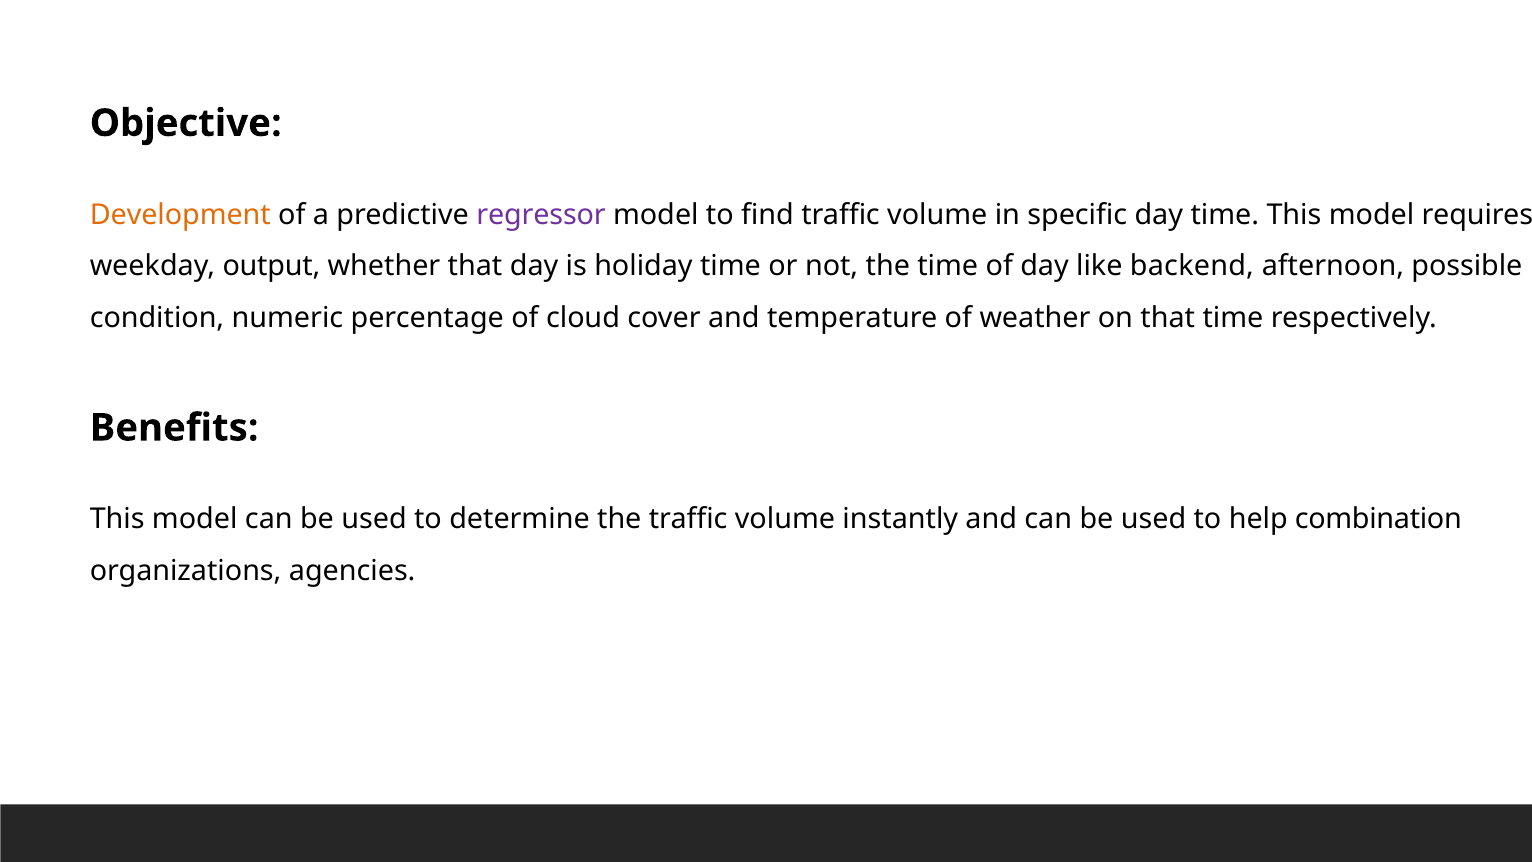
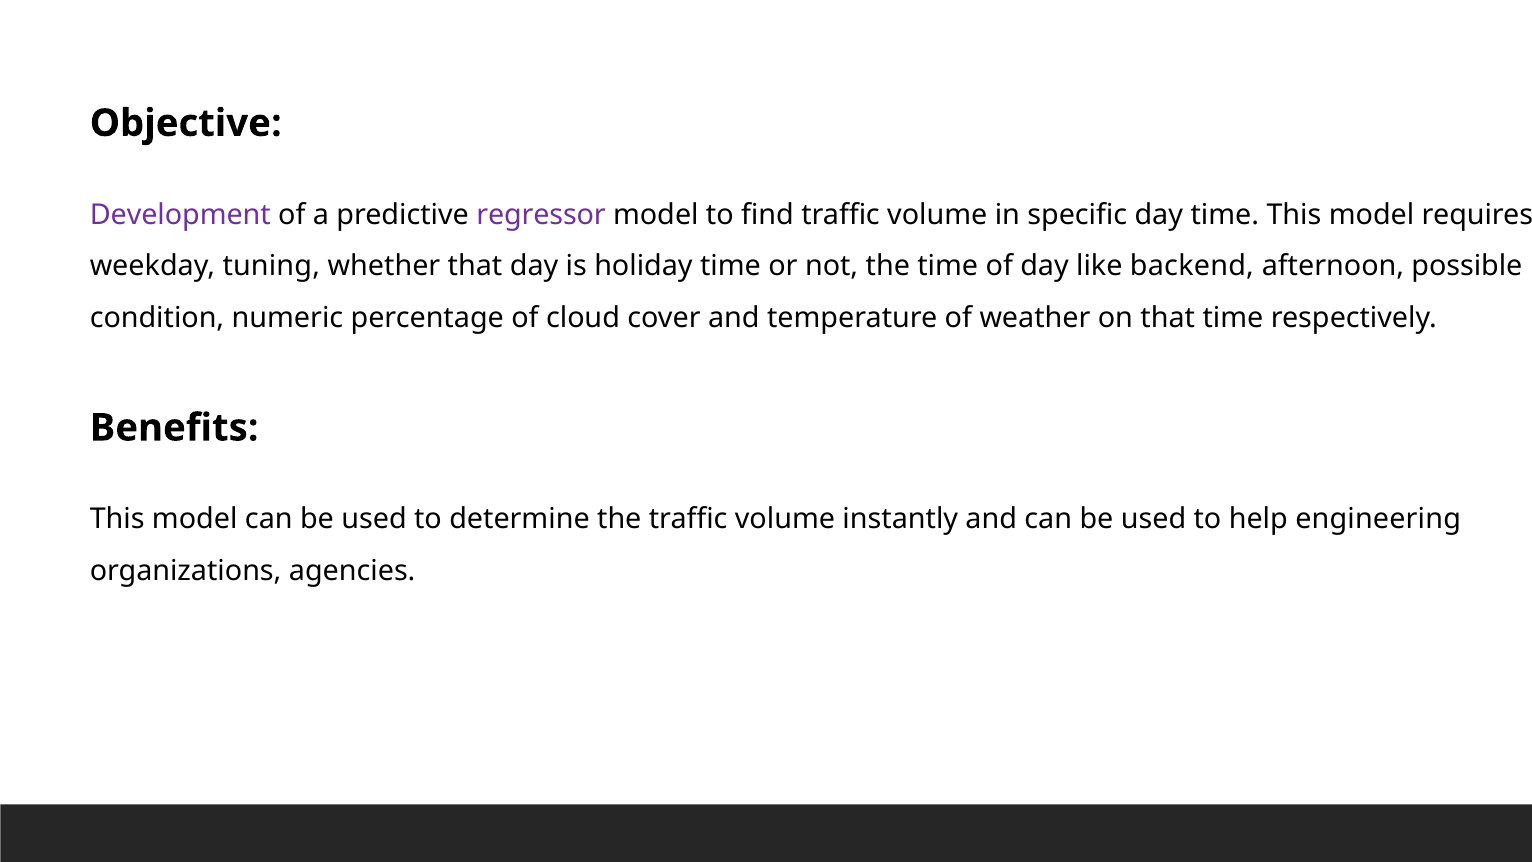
Development colour: orange -> purple
output: output -> tuning
combination: combination -> engineering
